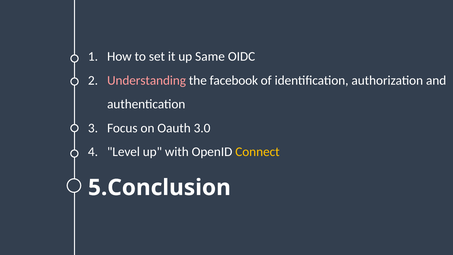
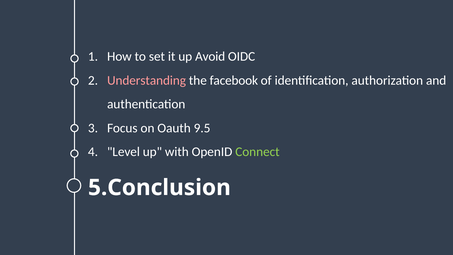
Same: Same -> Avoid
3.0: 3.0 -> 9.5
Connect colour: yellow -> light green
